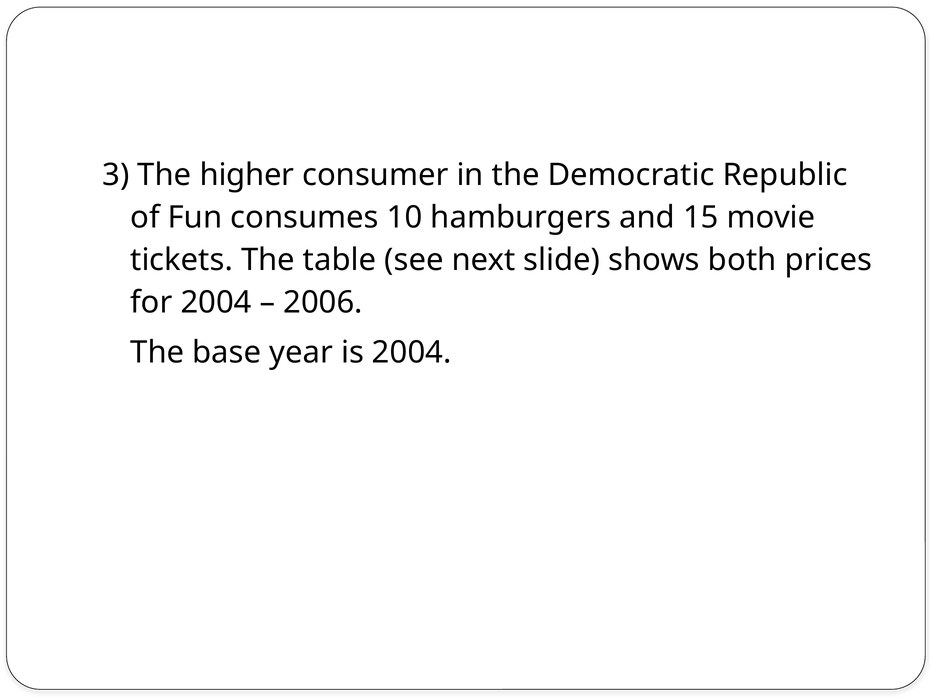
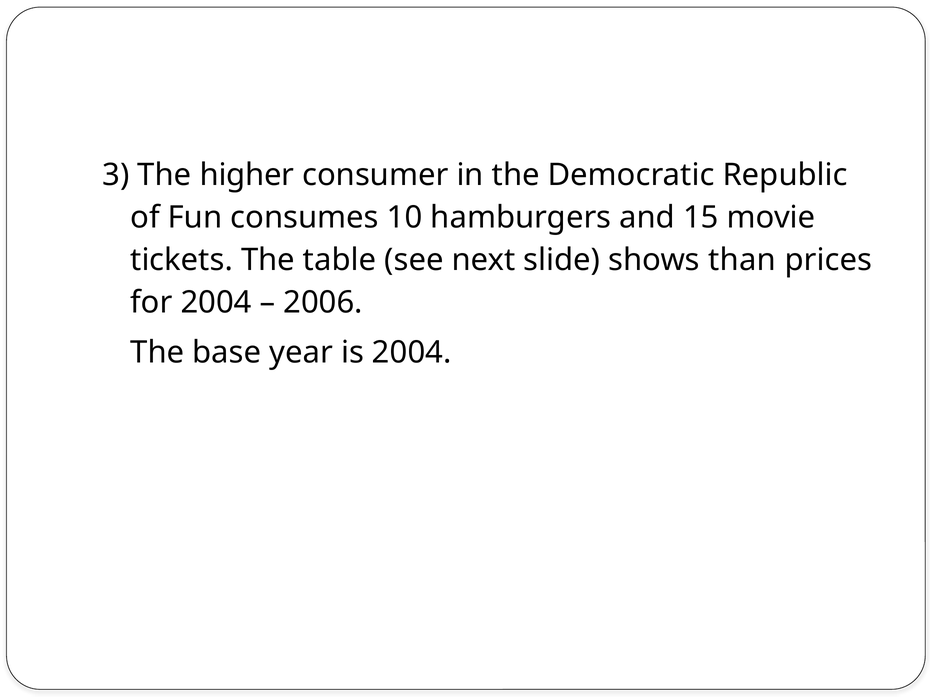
both: both -> than
